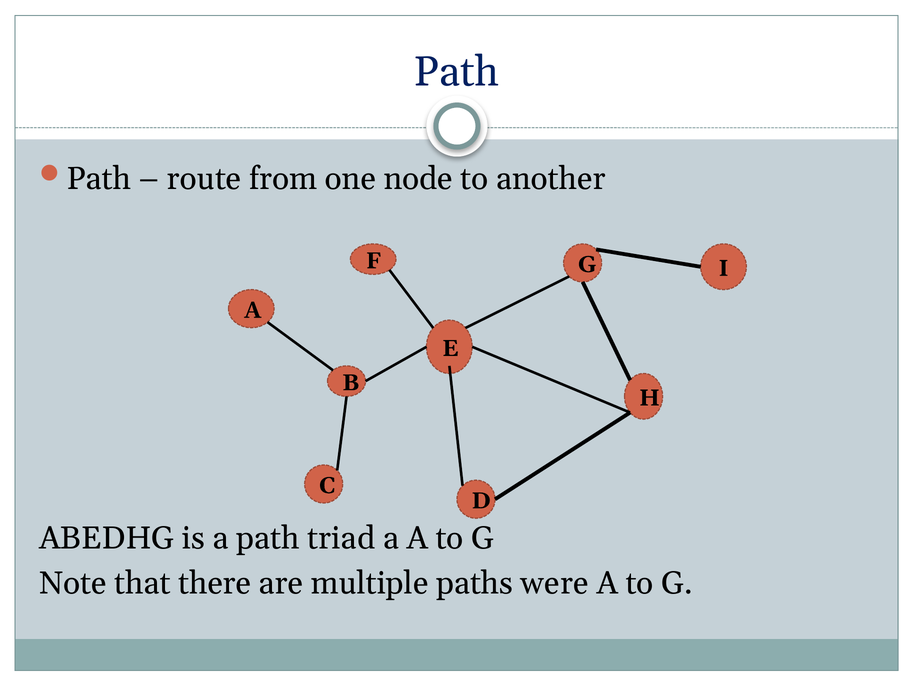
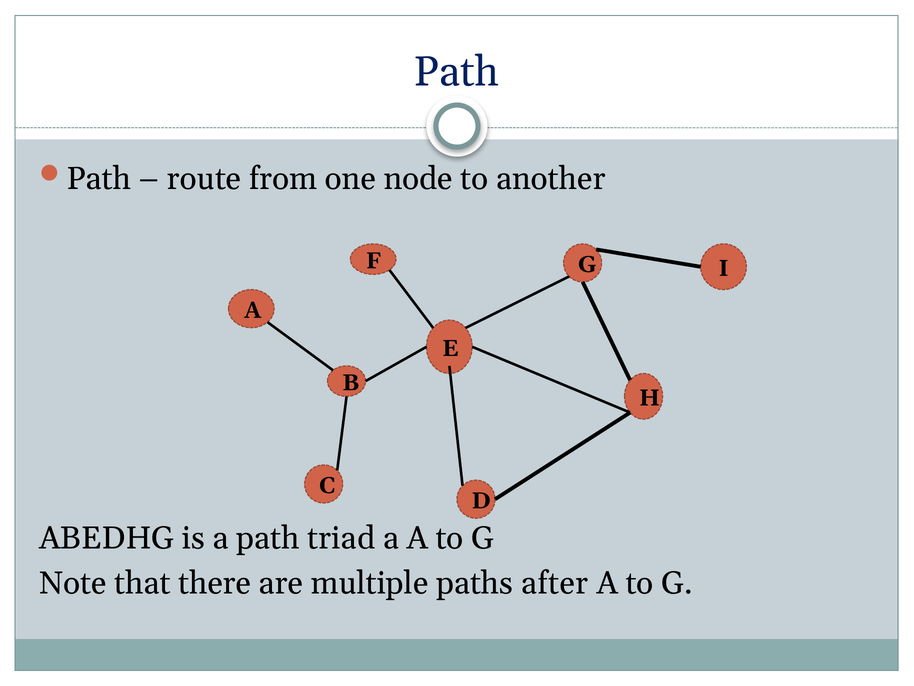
were: were -> after
